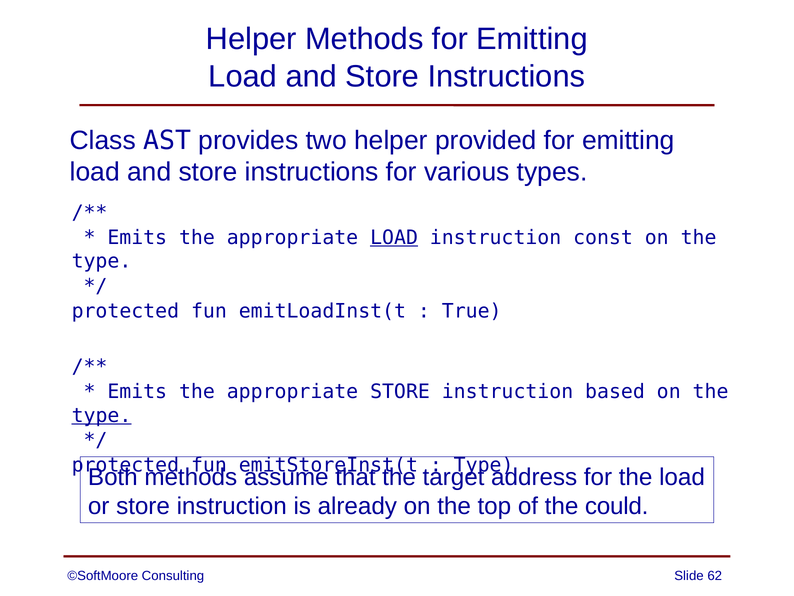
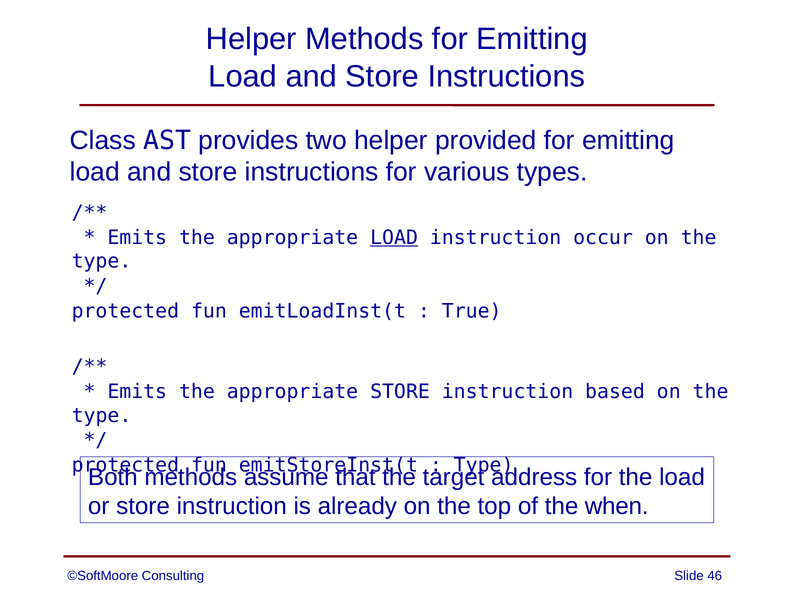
const: const -> occur
type at (101, 415) underline: present -> none
could: could -> when
62: 62 -> 46
